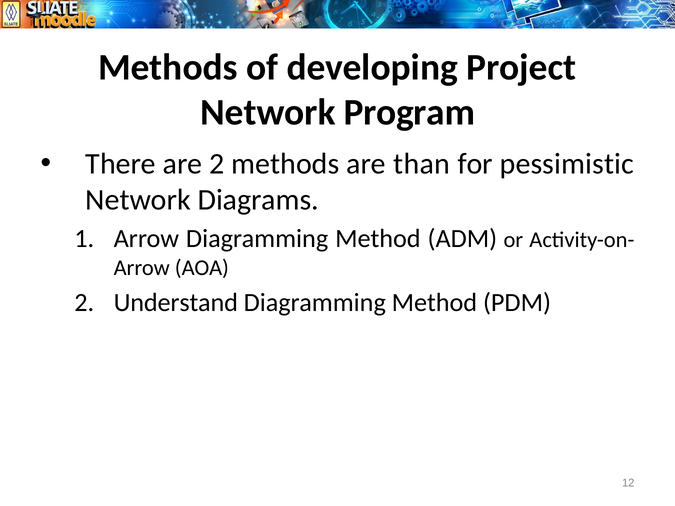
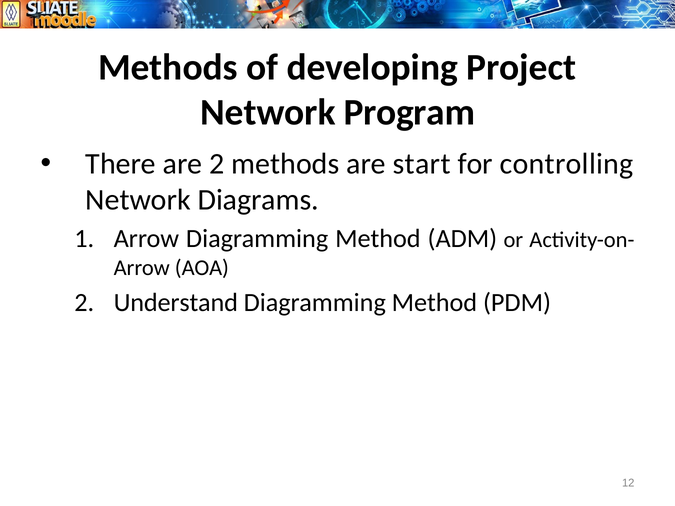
than: than -> start
pessimistic: pessimistic -> controlling
